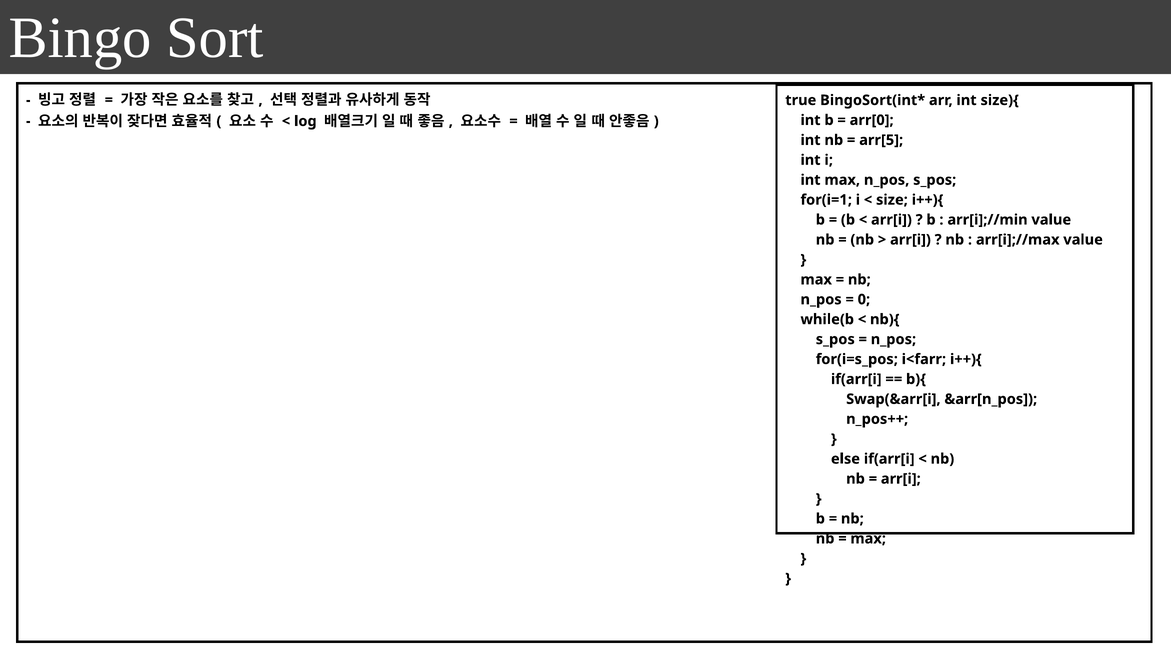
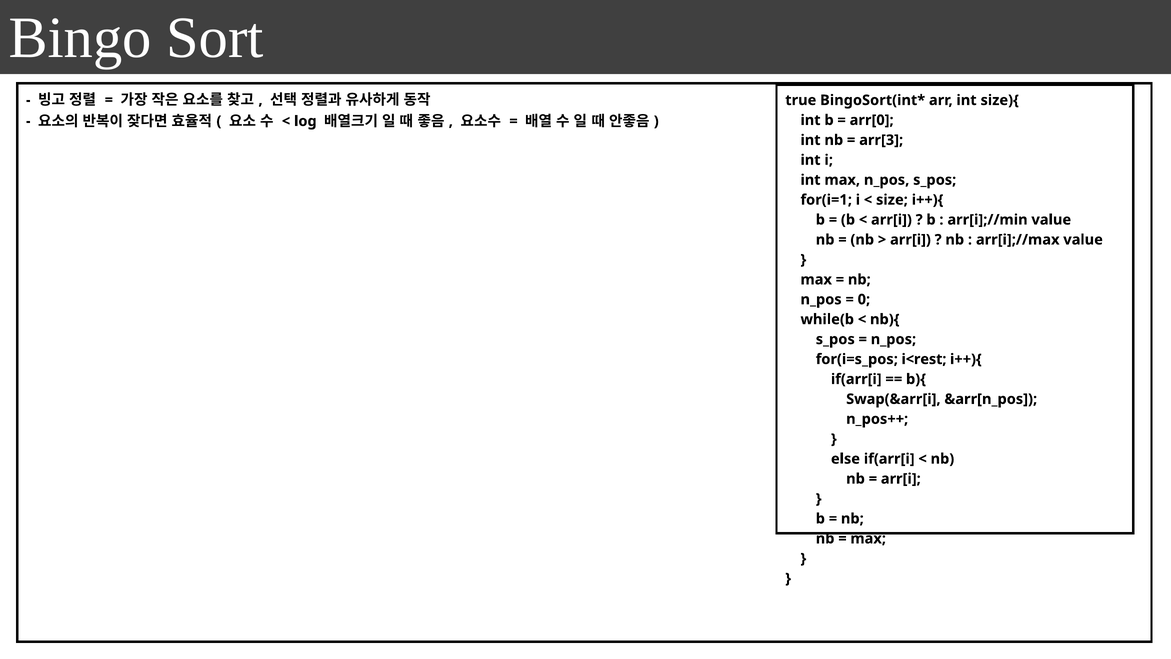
arr[5: arr[5 -> arr[3
i<farr: i<farr -> i<rest
